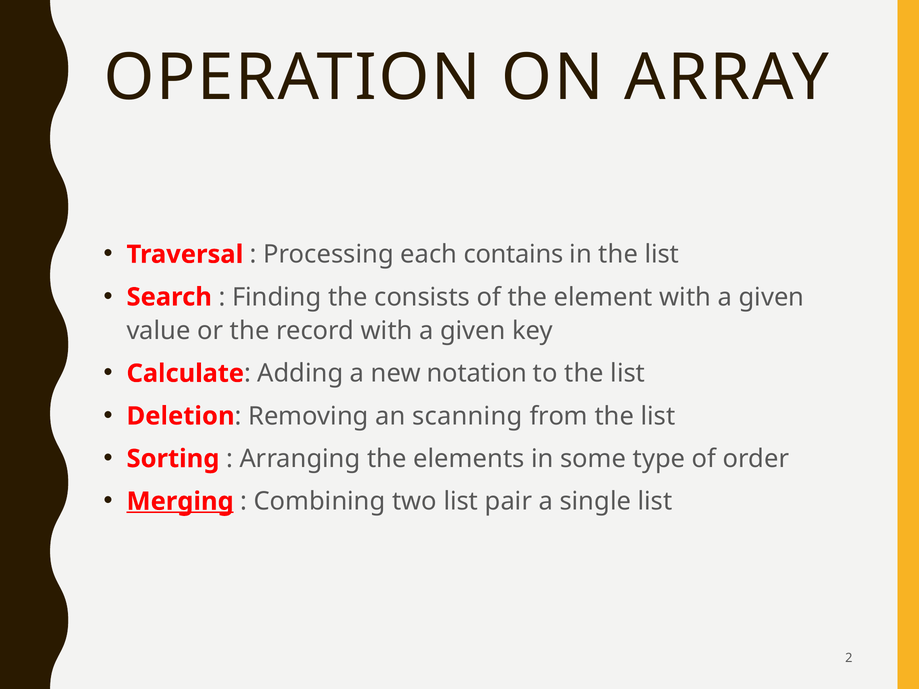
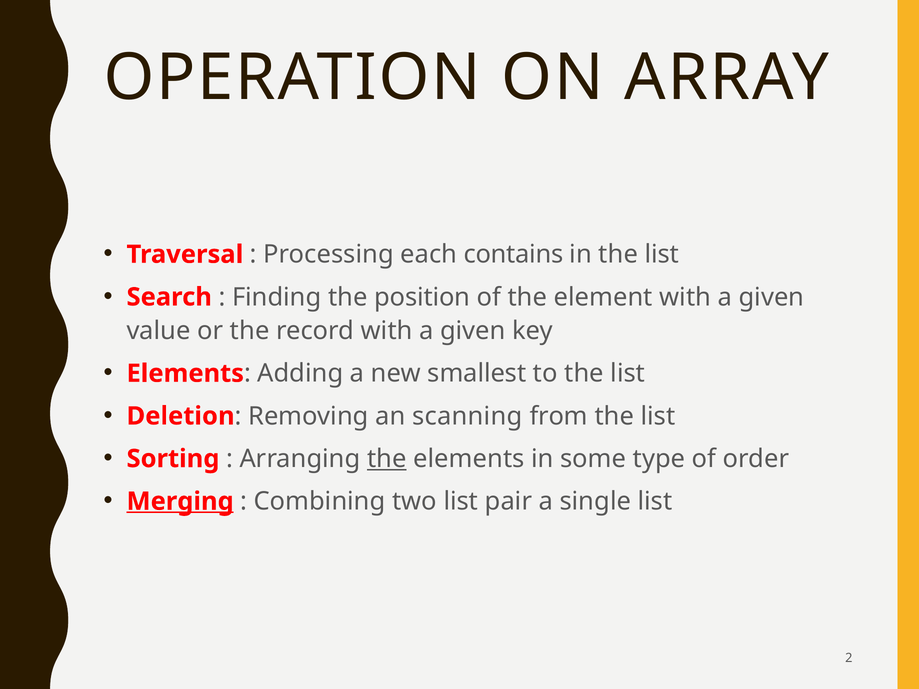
consists: consists -> position
Calculate at (185, 374): Calculate -> Elements
notation: notation -> smallest
the at (387, 459) underline: none -> present
